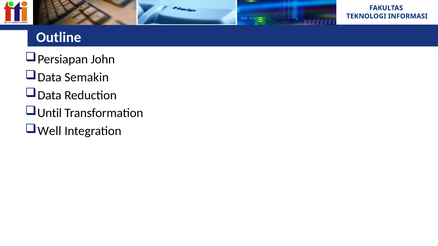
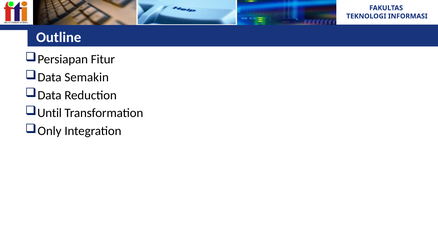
John: John -> Fitur
Well: Well -> Only
